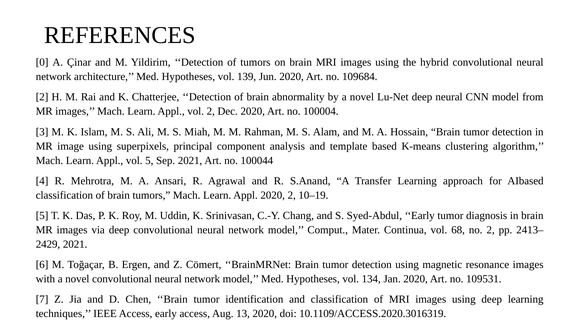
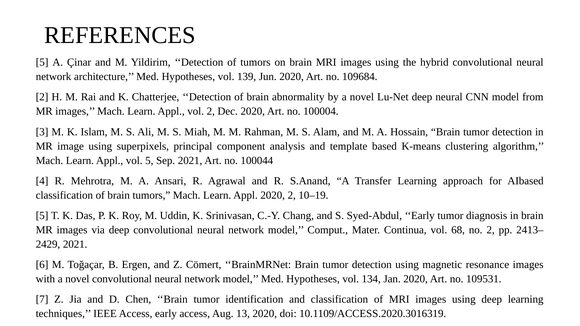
0 at (42, 62): 0 -> 5
